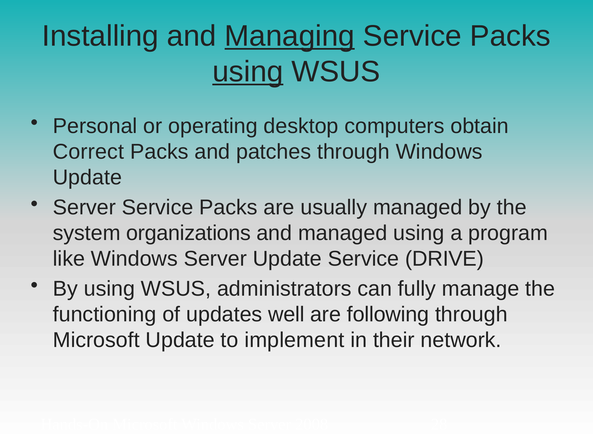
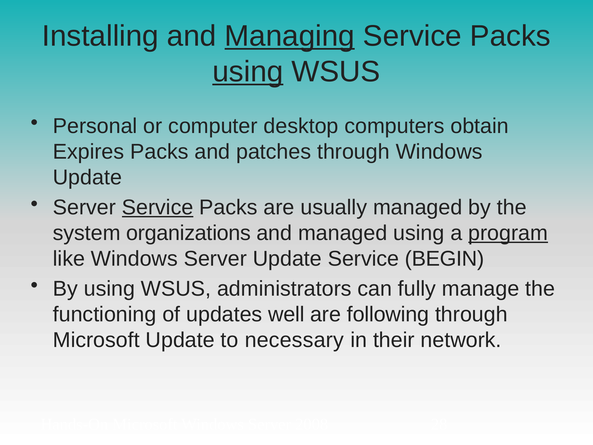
operating: operating -> computer
Correct: Correct -> Expires
Service at (158, 207) underline: none -> present
program underline: none -> present
DRIVE: DRIVE -> BEGIN
implement: implement -> necessary
